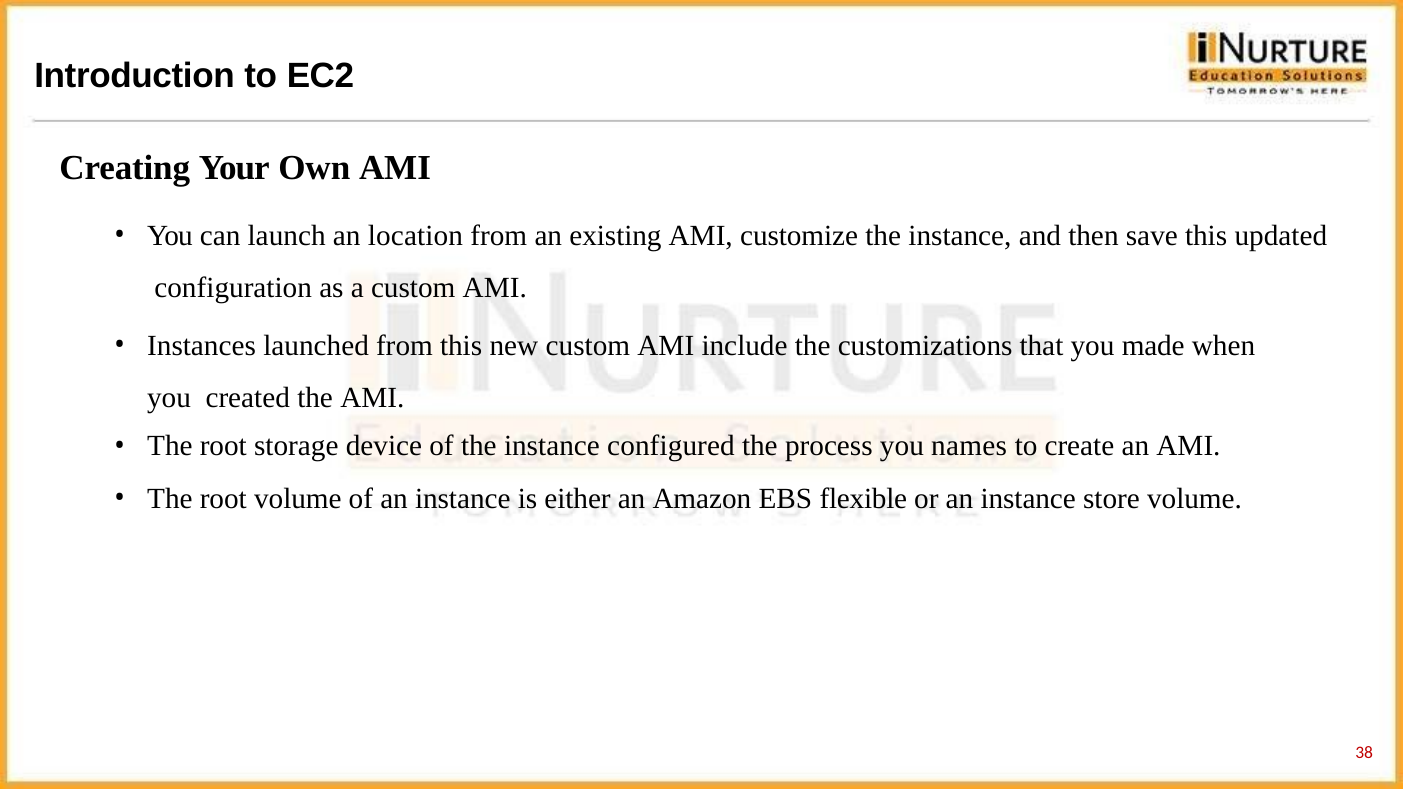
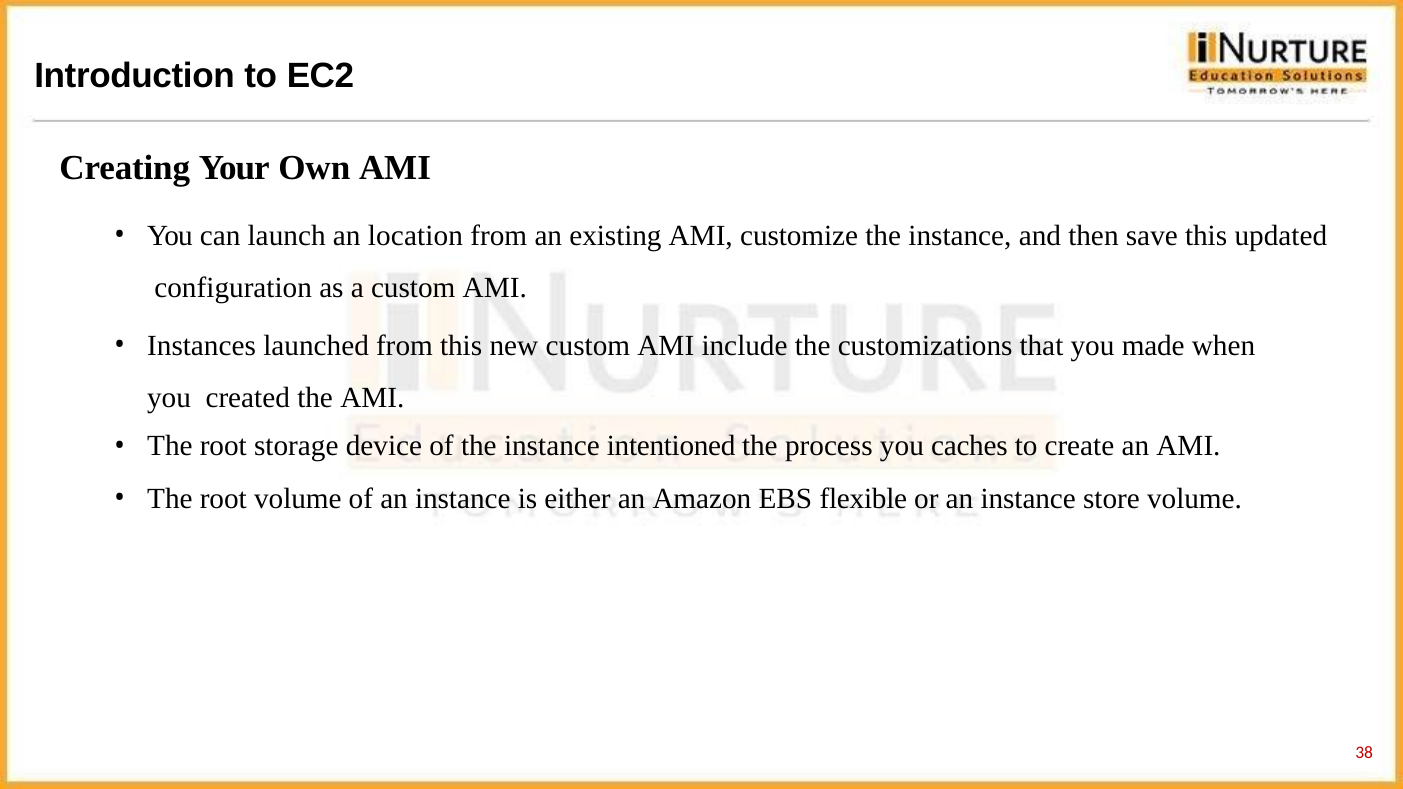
configured: configured -> intentioned
names: names -> caches
